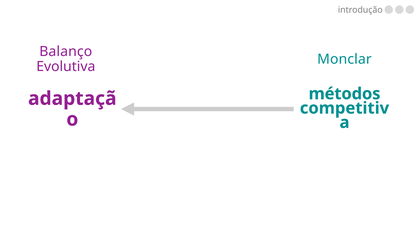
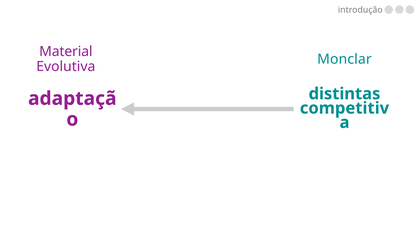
Balanço: Balanço -> Material
métodos: métodos -> distintas
